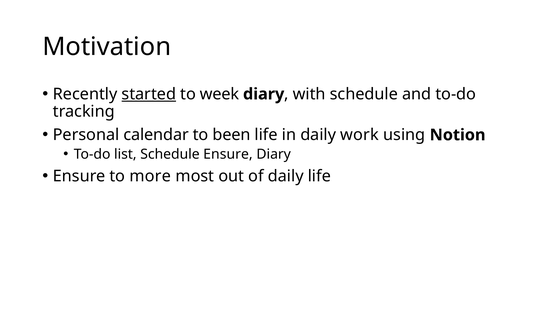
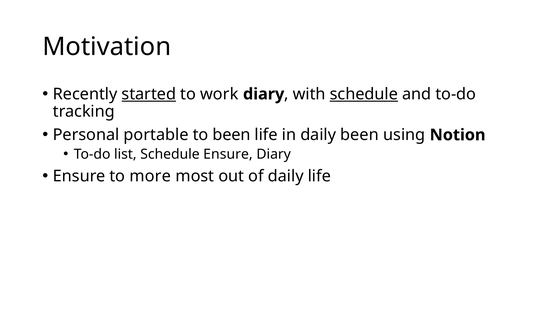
week: week -> work
schedule at (364, 94) underline: none -> present
calendar: calendar -> portable
daily work: work -> been
